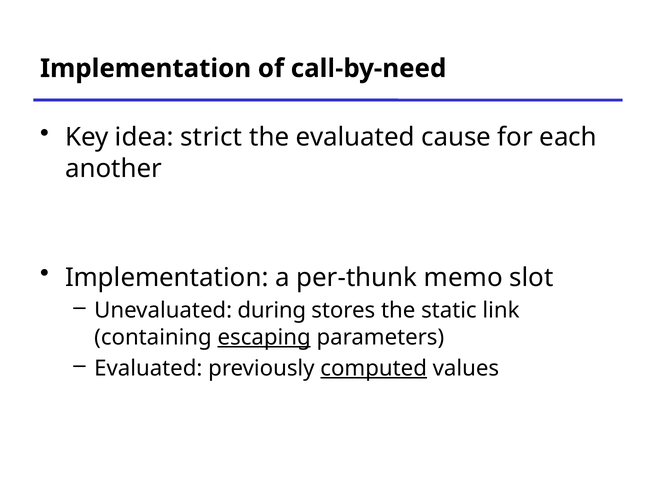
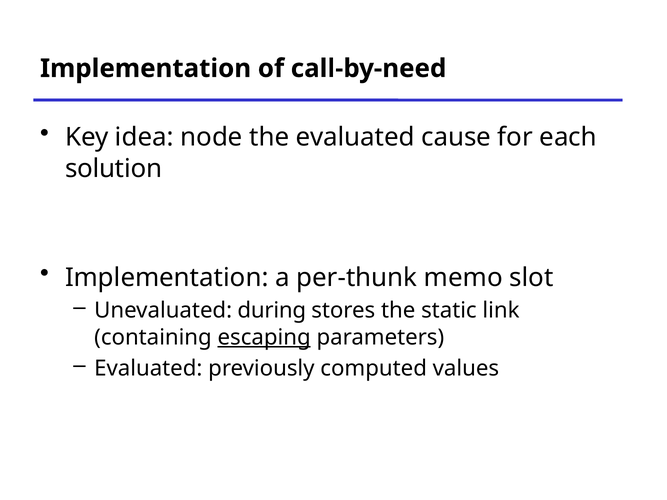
strict: strict -> node
another: another -> solution
computed underline: present -> none
